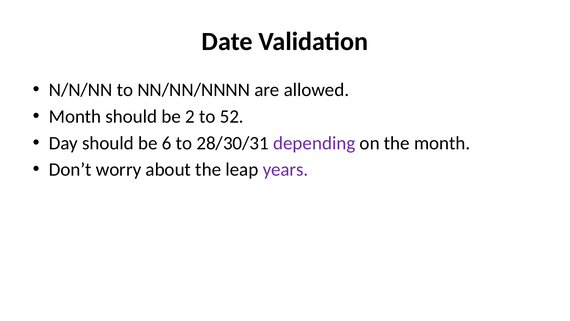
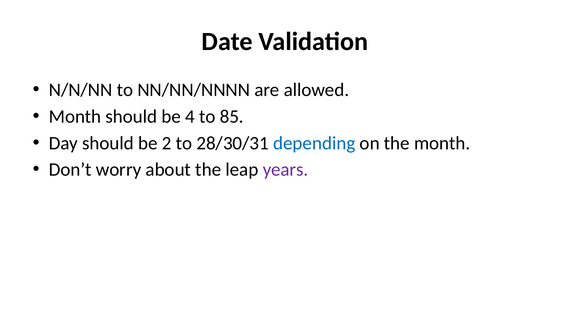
2: 2 -> 4
52: 52 -> 85
6: 6 -> 2
depending colour: purple -> blue
